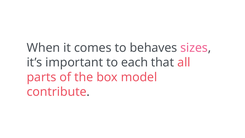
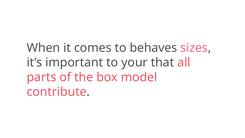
each: each -> your
